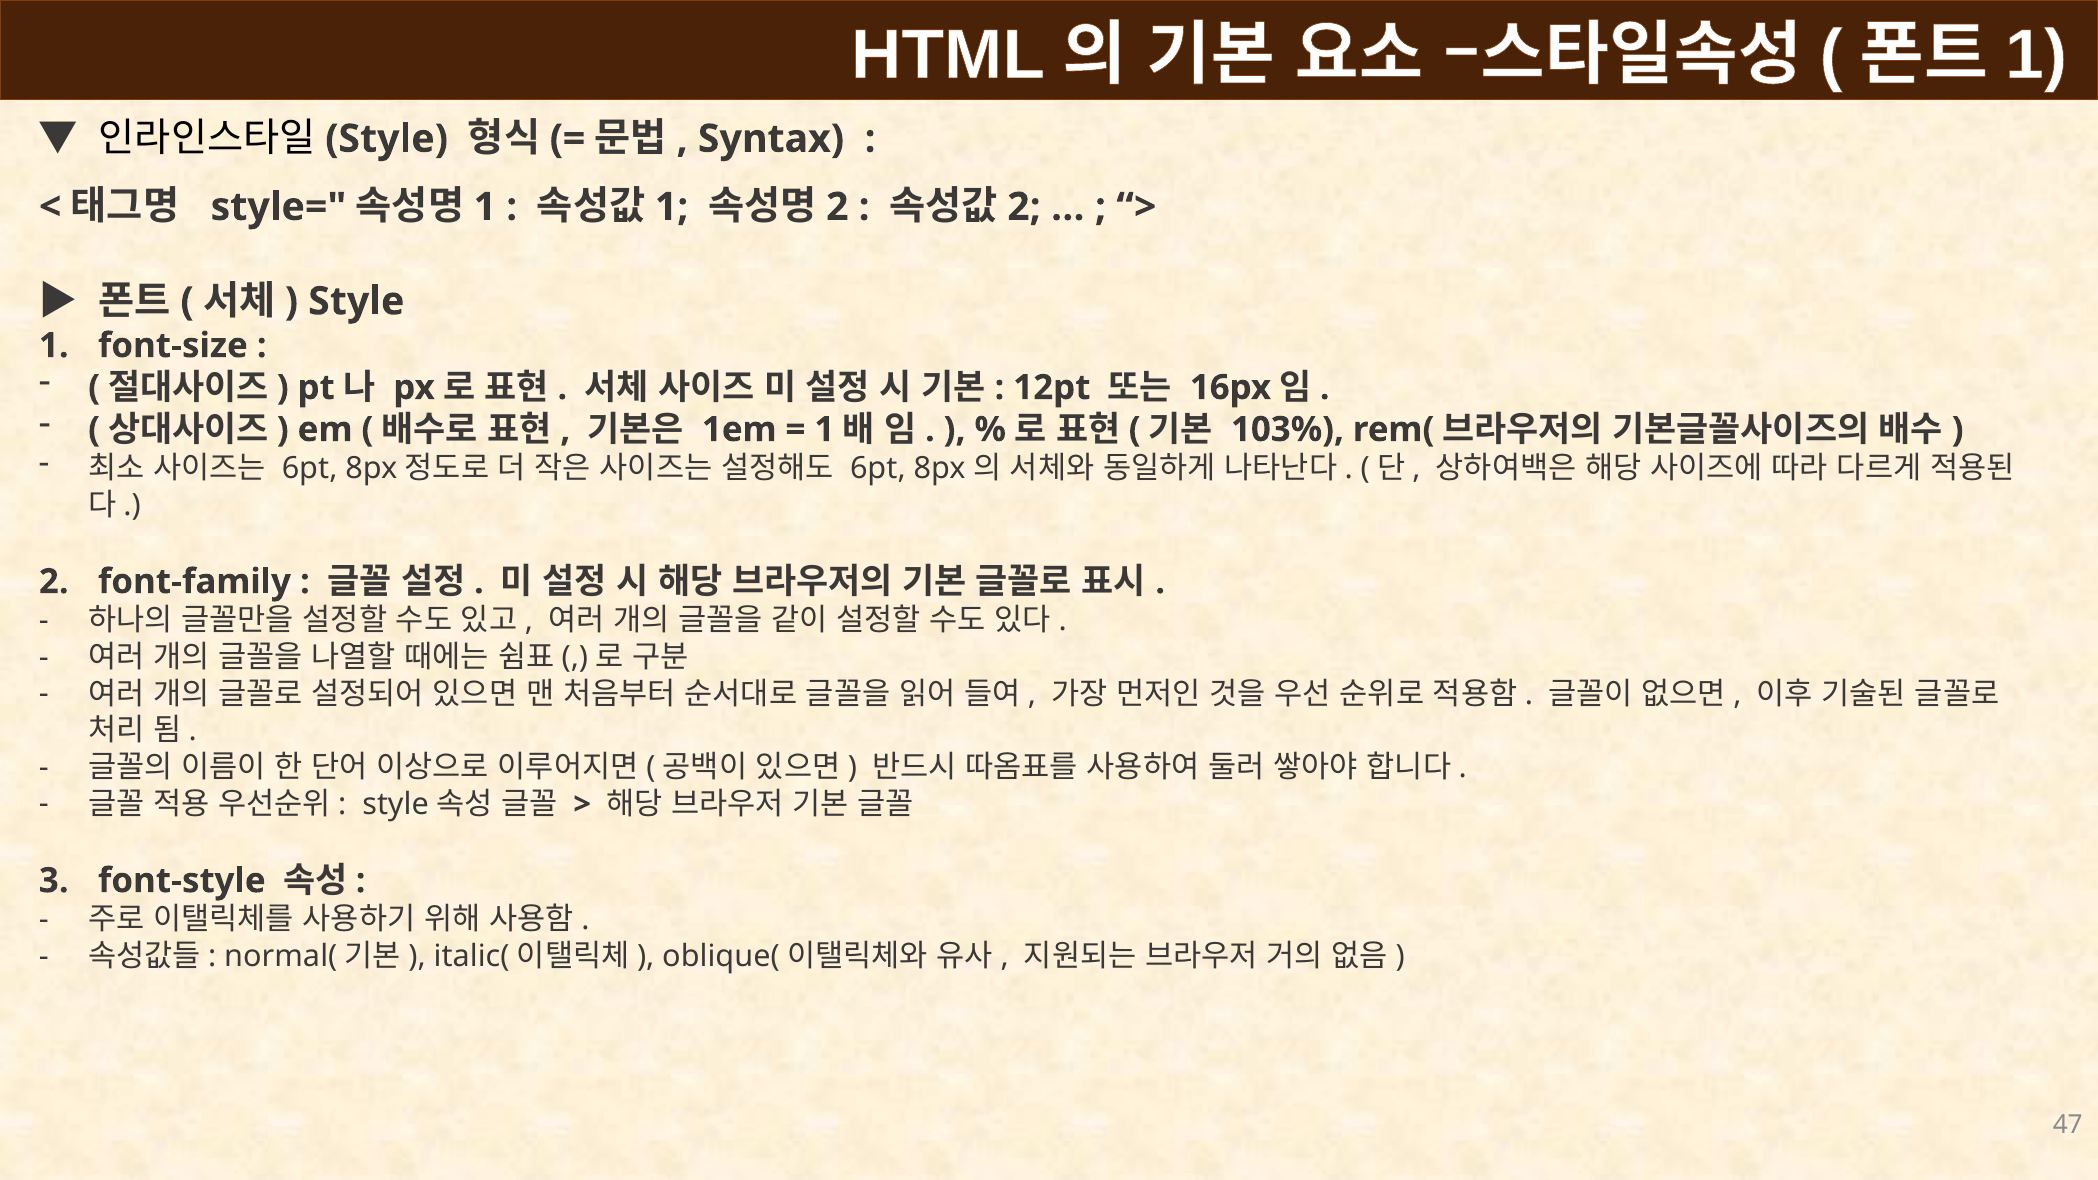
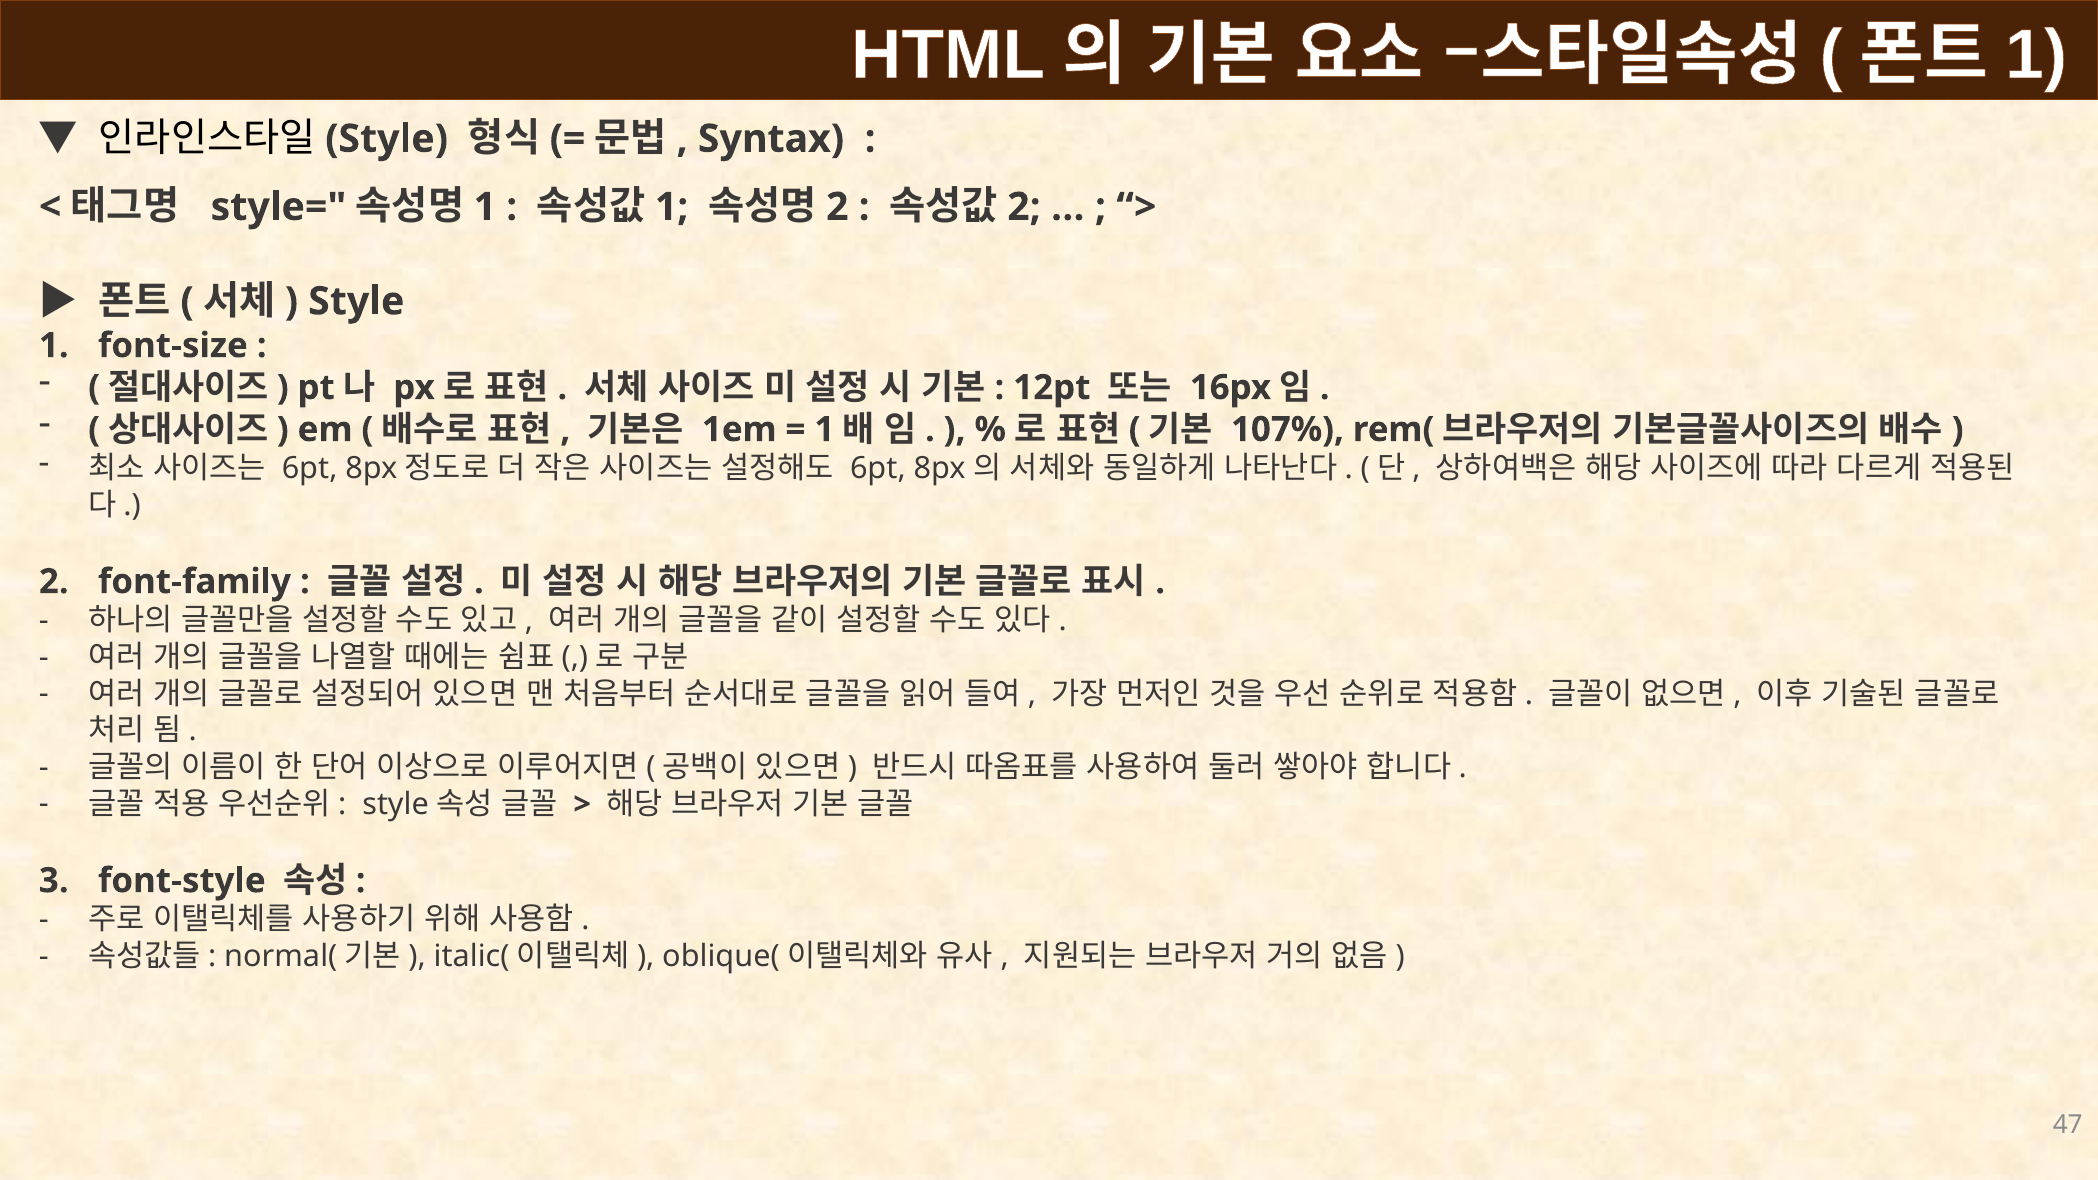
103%: 103% -> 107%
